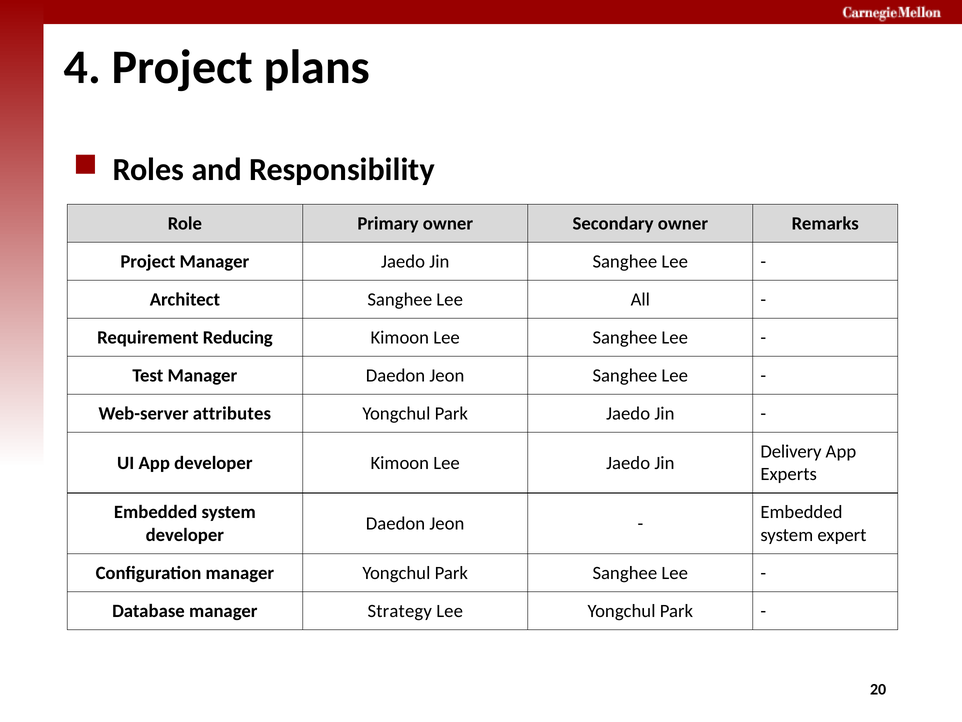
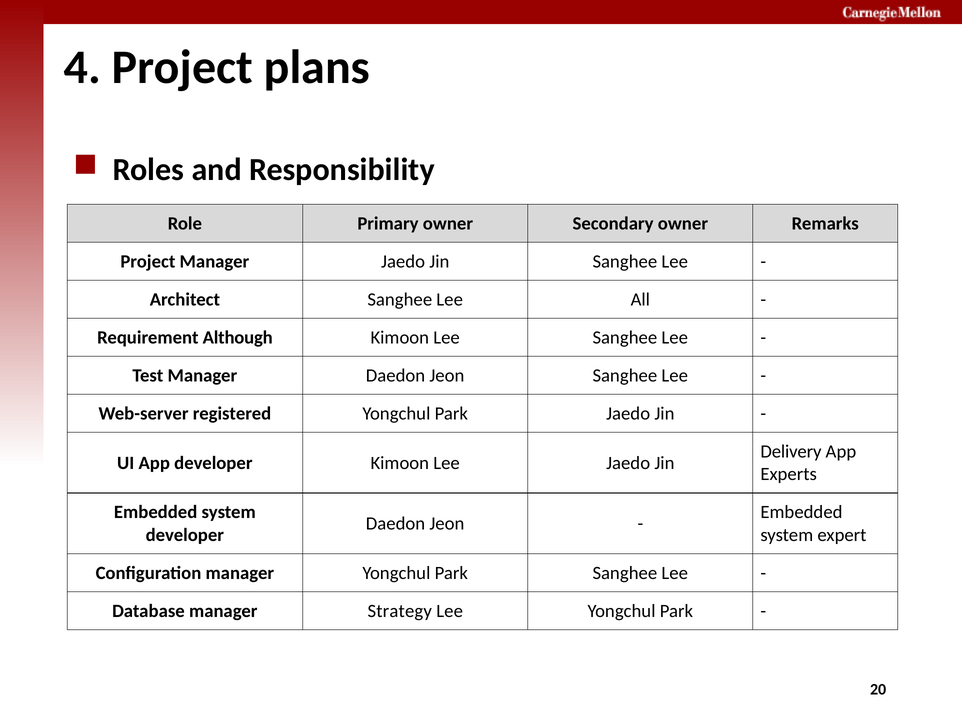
Reducing: Reducing -> Although
attributes: attributes -> registered
